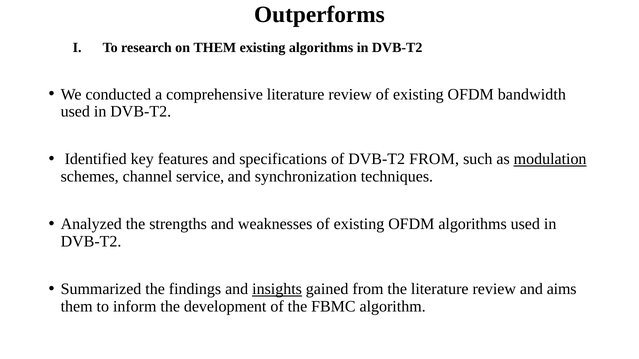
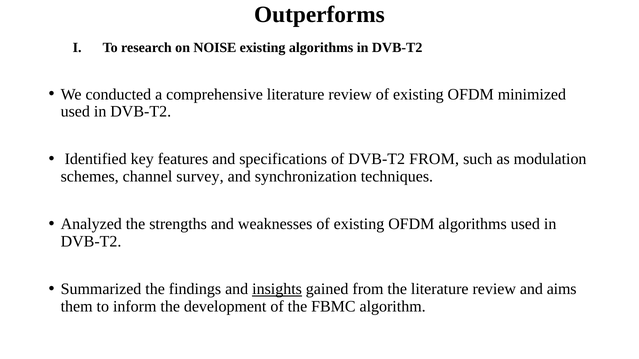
on THEM: THEM -> NOISE
bandwidth: bandwidth -> minimized
modulation underline: present -> none
service: service -> survey
